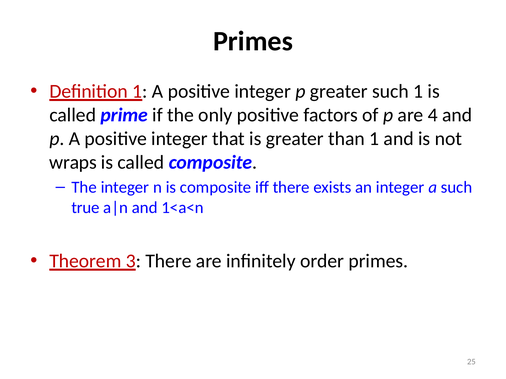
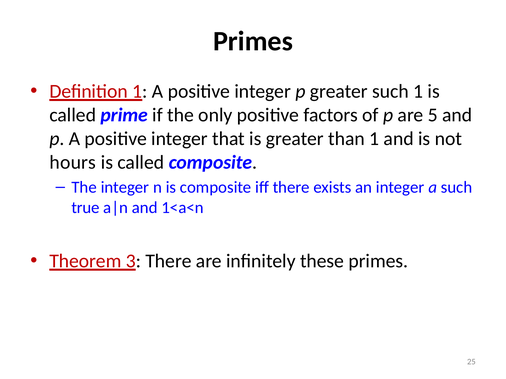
4: 4 -> 5
wraps: wraps -> hours
order: order -> these
